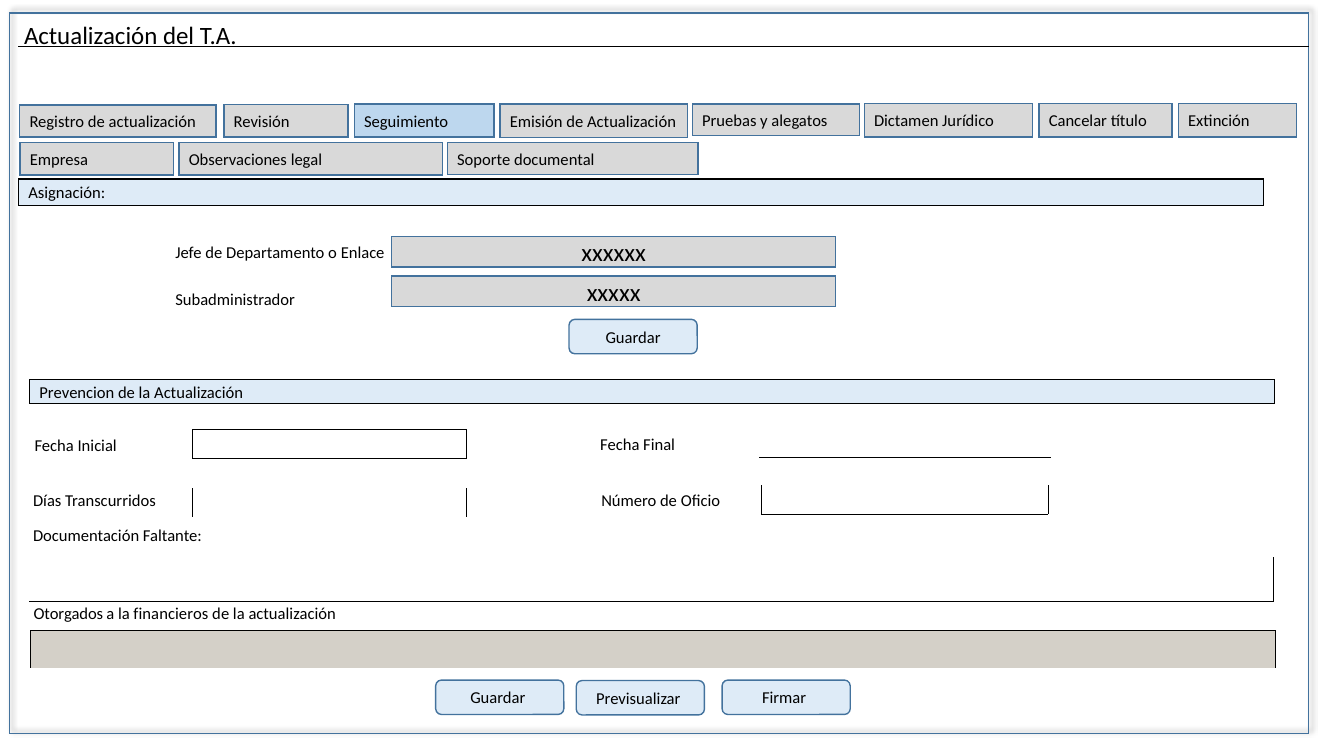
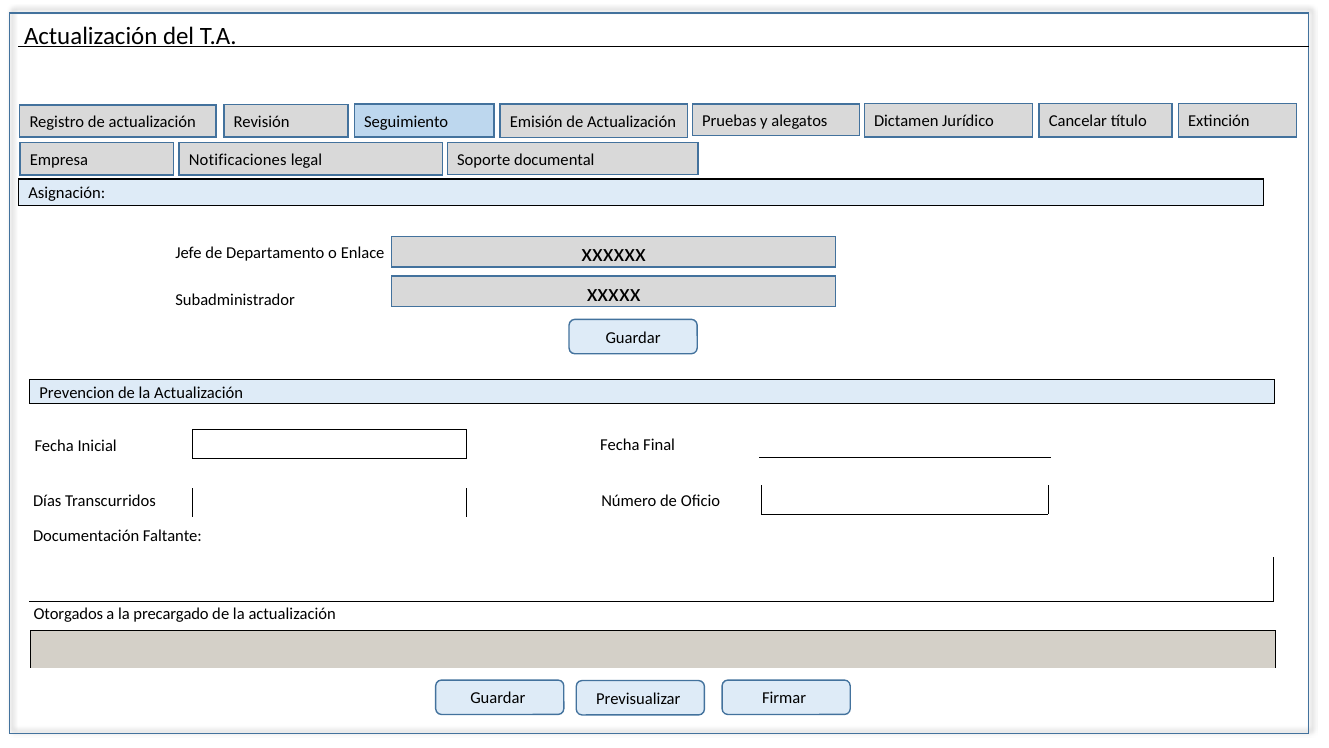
Observaciones: Observaciones -> Notificaciones
financieros: financieros -> precargado
